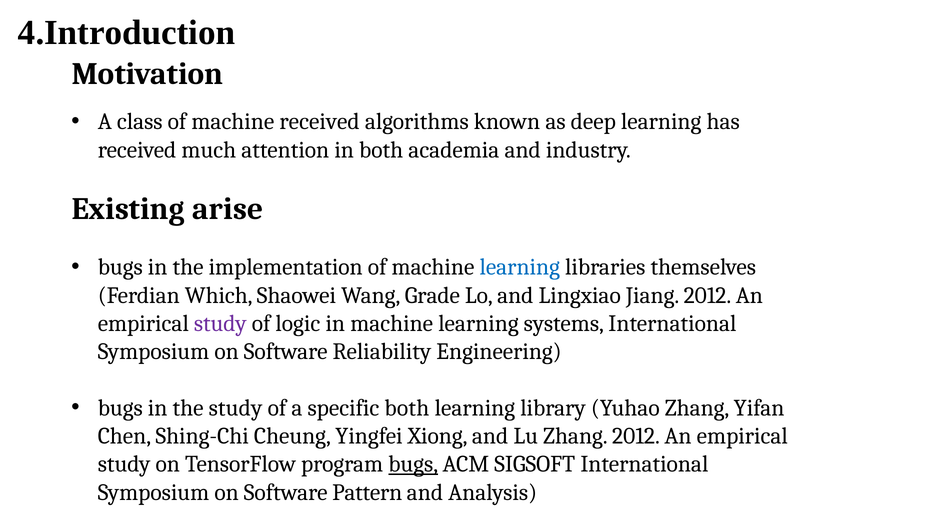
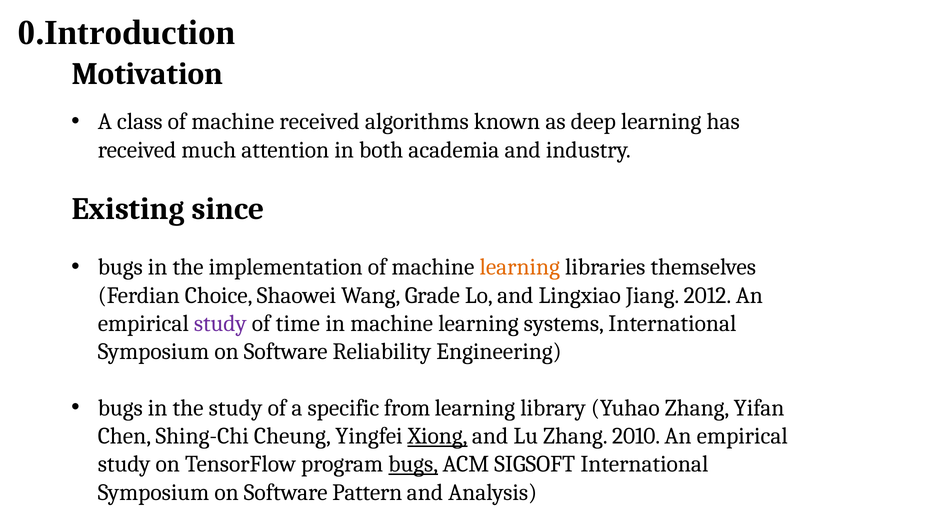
4.Introduction: 4.Introduction -> 0.Introduction
arise: arise -> since
learning at (520, 267) colour: blue -> orange
Which: Which -> Choice
logic: logic -> time
specific both: both -> from
Xiong underline: none -> present
Zhang 2012: 2012 -> 2010
